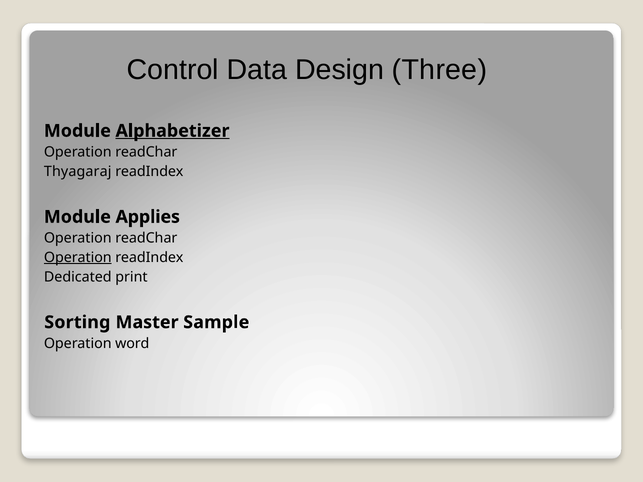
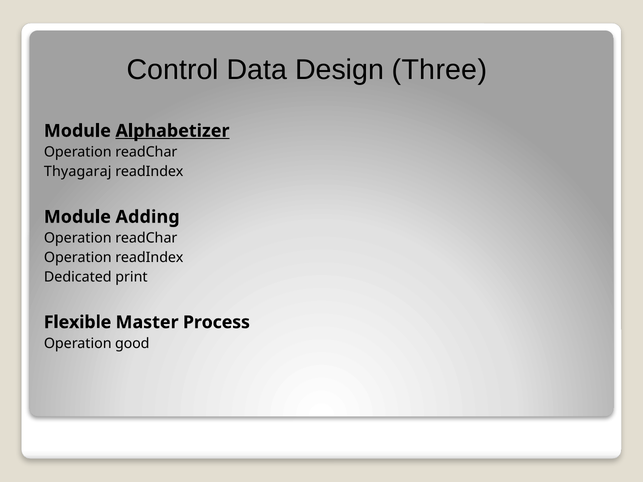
Applies: Applies -> Adding
Operation at (78, 258) underline: present -> none
Sorting: Sorting -> Flexible
Sample: Sample -> Process
word: word -> good
